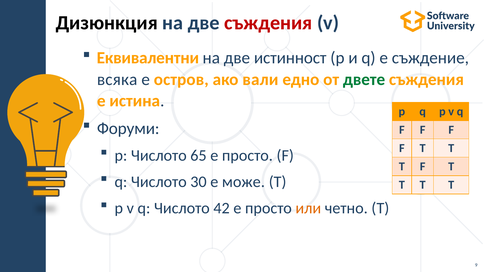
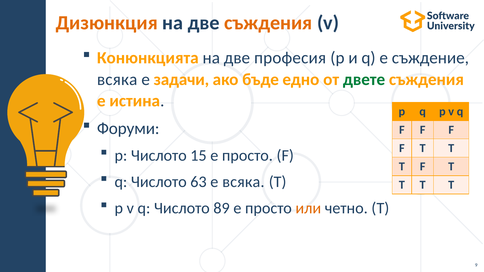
Дизюнкция colour: black -> orange
съждения at (268, 23) colour: red -> orange
Еквивалентни: Еквивалентни -> Конюнкцията
истинност: истинност -> професия
остров: остров -> задачи
вали: вали -> бъде
65: 65 -> 15
30: 30 -> 63
е може: може -> всяка
42: 42 -> 89
